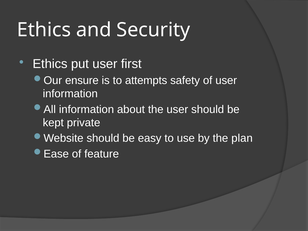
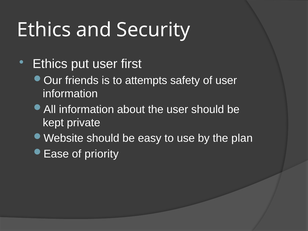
ensure: ensure -> friends
feature: feature -> priority
